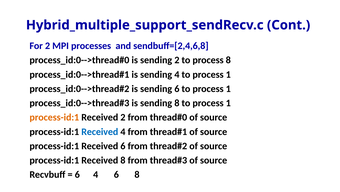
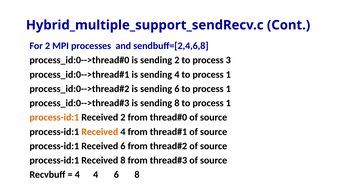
process 8: 8 -> 3
Received at (100, 131) colour: blue -> orange
6 at (77, 174): 6 -> 4
